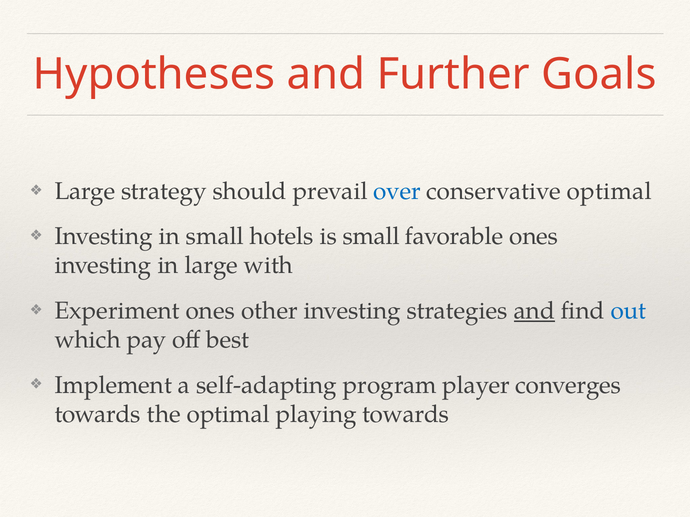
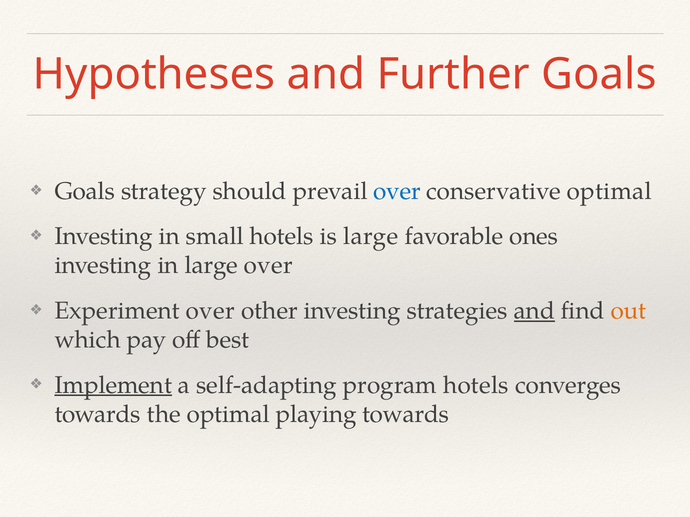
Large at (85, 191): Large -> Goals
is small: small -> large
large with: with -> over
Experiment ones: ones -> over
out colour: blue -> orange
Implement underline: none -> present
program player: player -> hotels
